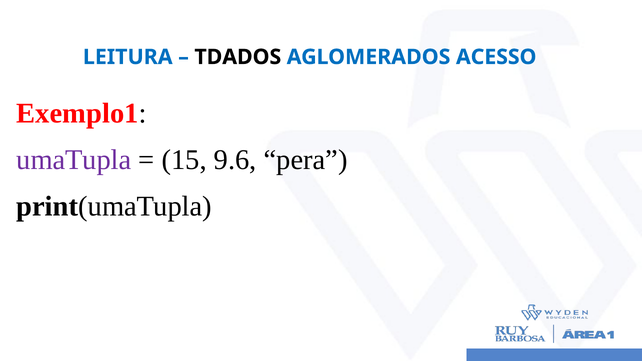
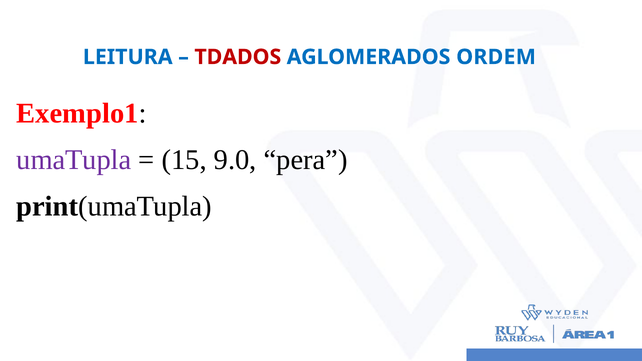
TDADOS colour: black -> red
ACESSO: ACESSO -> ORDEM
9.6: 9.6 -> 9.0
